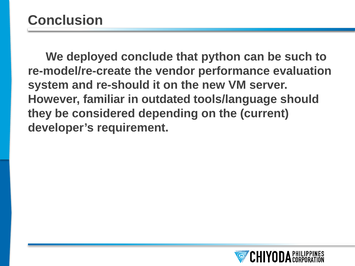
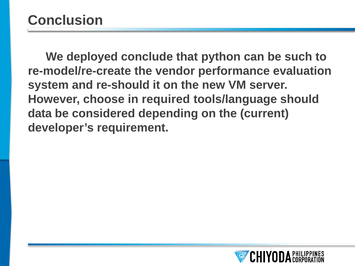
familiar: familiar -> choose
outdated: outdated -> required
they: they -> data
